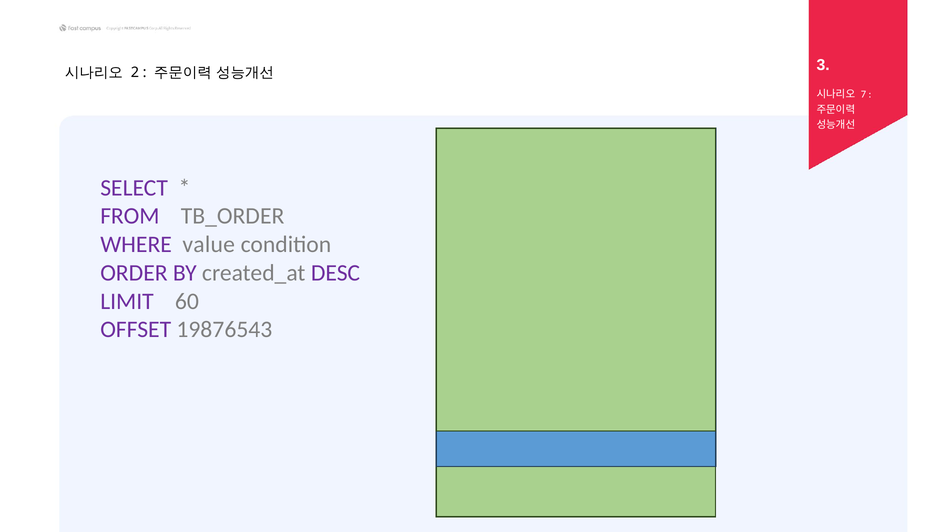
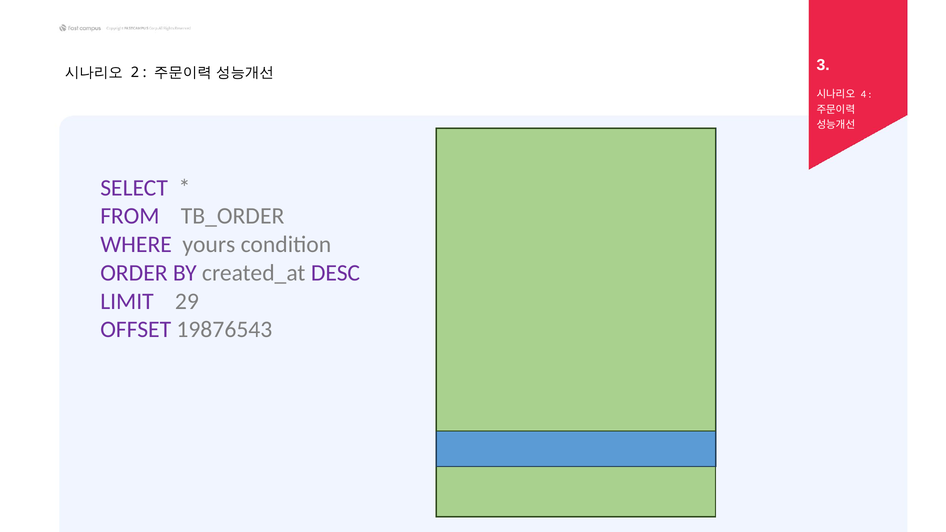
7: 7 -> 4
value: value -> yours
60: 60 -> 29
